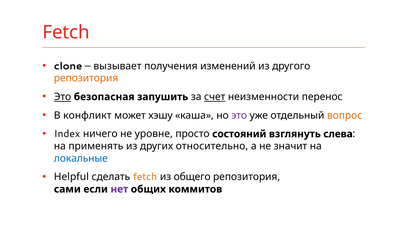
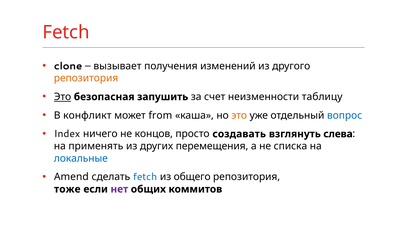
счет underline: present -> none
перенос: перенос -> таблицу
хэшу: хэшу -> from
это at (239, 115) colour: purple -> orange
вопрос colour: orange -> blue
уровне: уровне -> концов
состояний: состояний -> создавать
относительно: относительно -> перемещения
значит: значит -> списка
Helpful: Helpful -> Amend
fetch at (145, 177) colour: orange -> blue
сами: сами -> тоже
